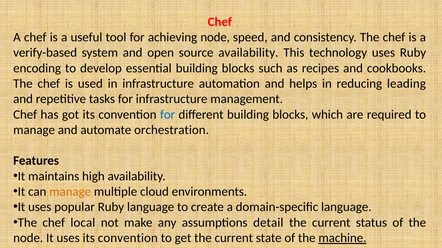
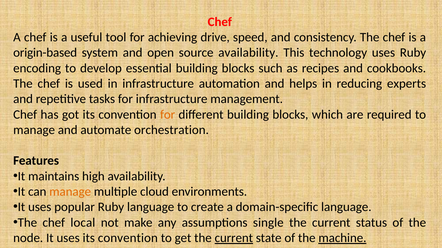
achieving node: node -> drive
verify-based: verify-based -> origin-based
leading: leading -> experts
for at (168, 115) colour: blue -> orange
detail: detail -> single
current at (234, 239) underline: none -> present
